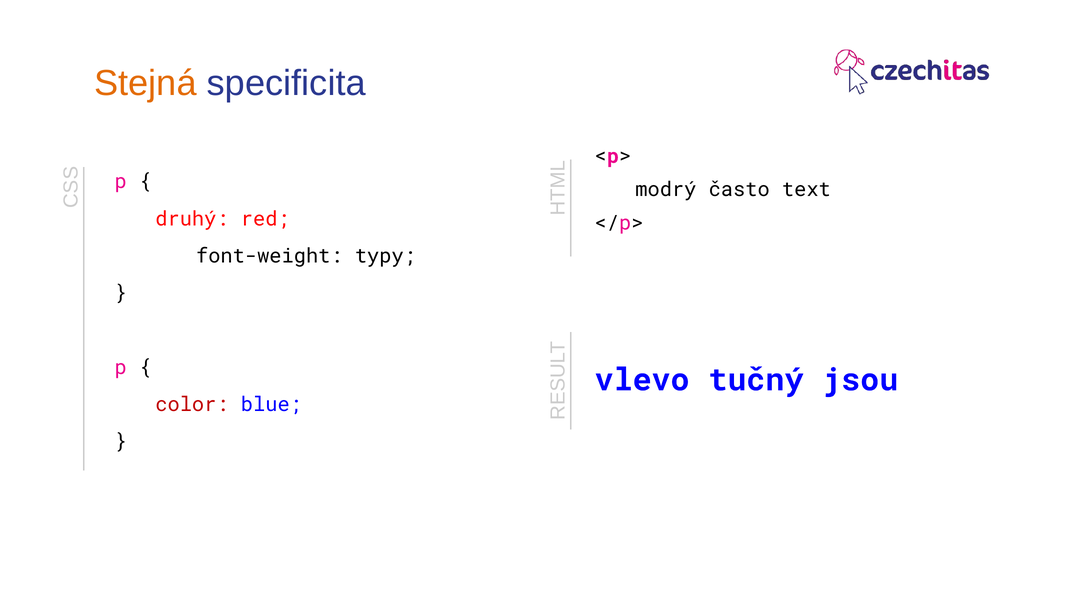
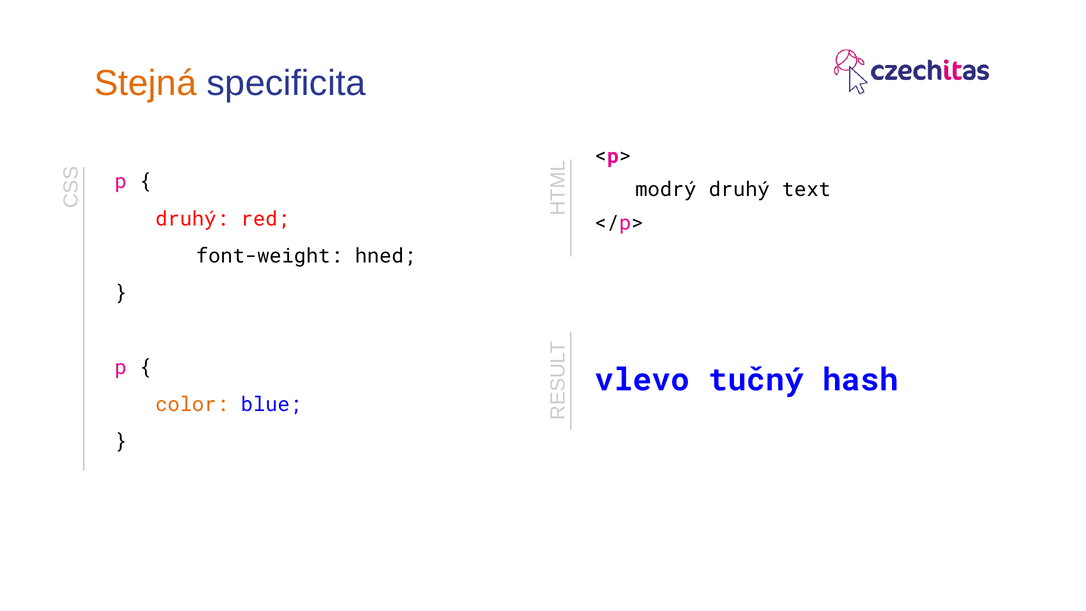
modrý často: často -> druhý
typy: typy -> hned
jsou: jsou -> hash
color colour: red -> orange
